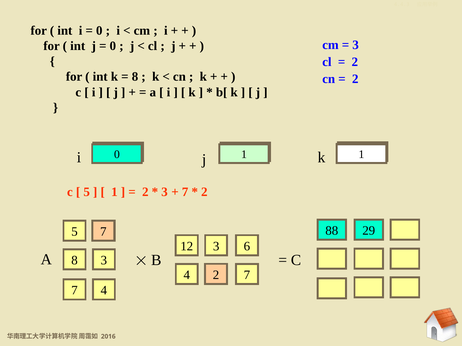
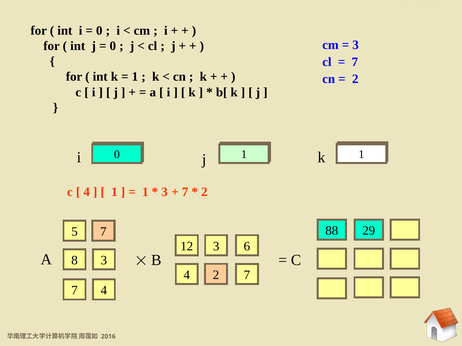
2 at (355, 62): 2 -> 7
8 at (135, 77): 8 -> 1
5 at (87, 192): 5 -> 4
2 at (145, 192): 2 -> 1
